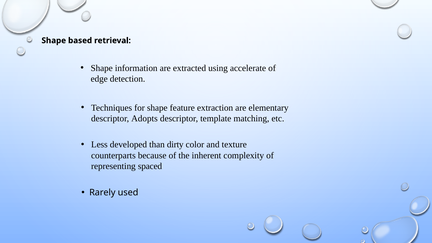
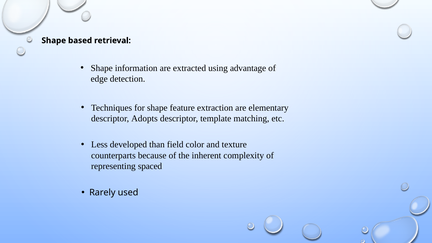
accelerate: accelerate -> advantage
dirty: dirty -> field
